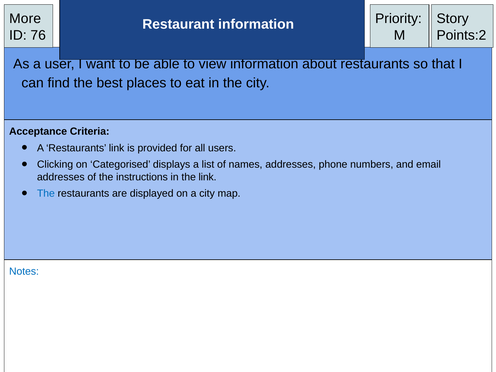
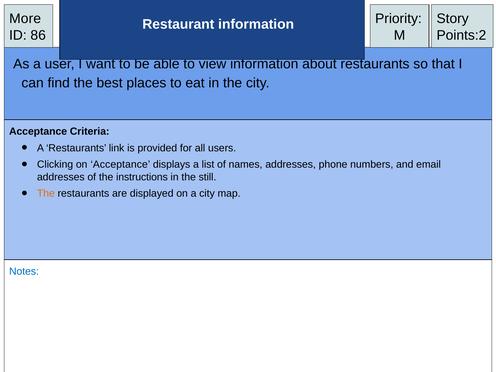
76: 76 -> 86
on Categorised: Categorised -> Acceptance
the link: link -> still
The at (46, 194) colour: blue -> orange
